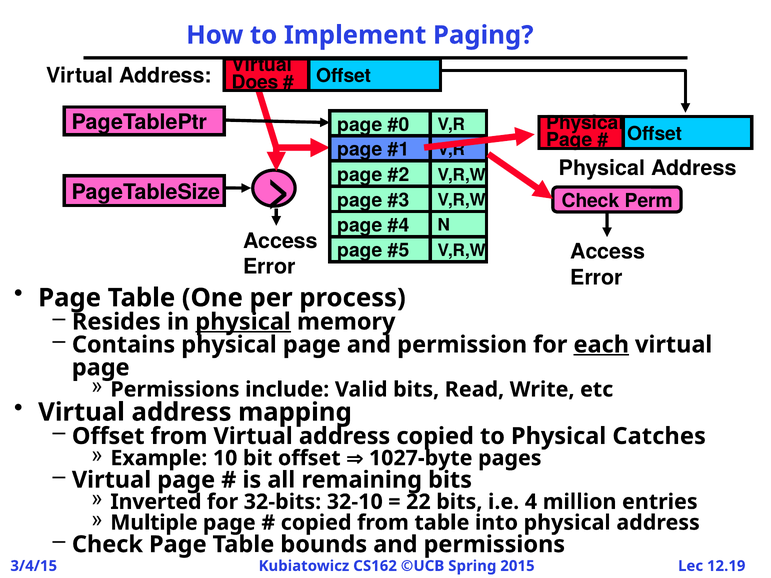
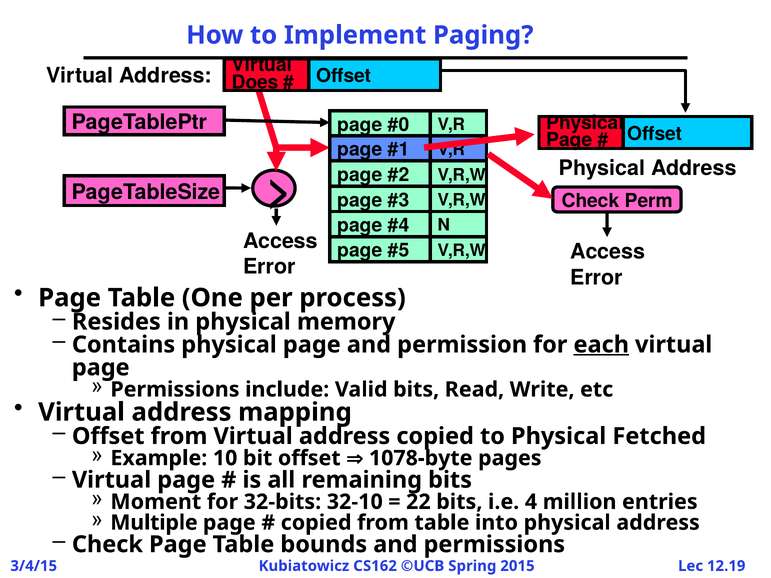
physical at (243, 322) underline: present -> none
Catches: Catches -> Fetched
1027-byte: 1027-byte -> 1078-byte
Inverted: Inverted -> Moment
